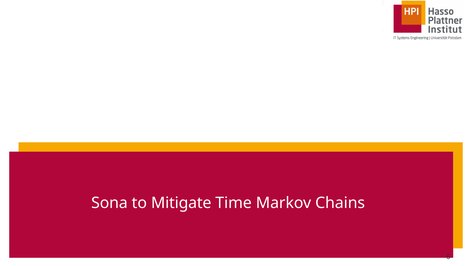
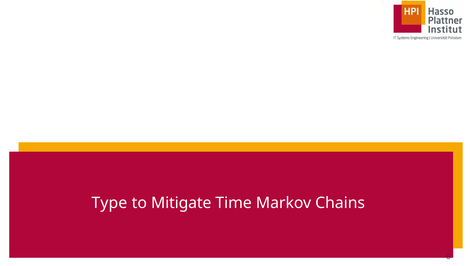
Sona: Sona -> Type
